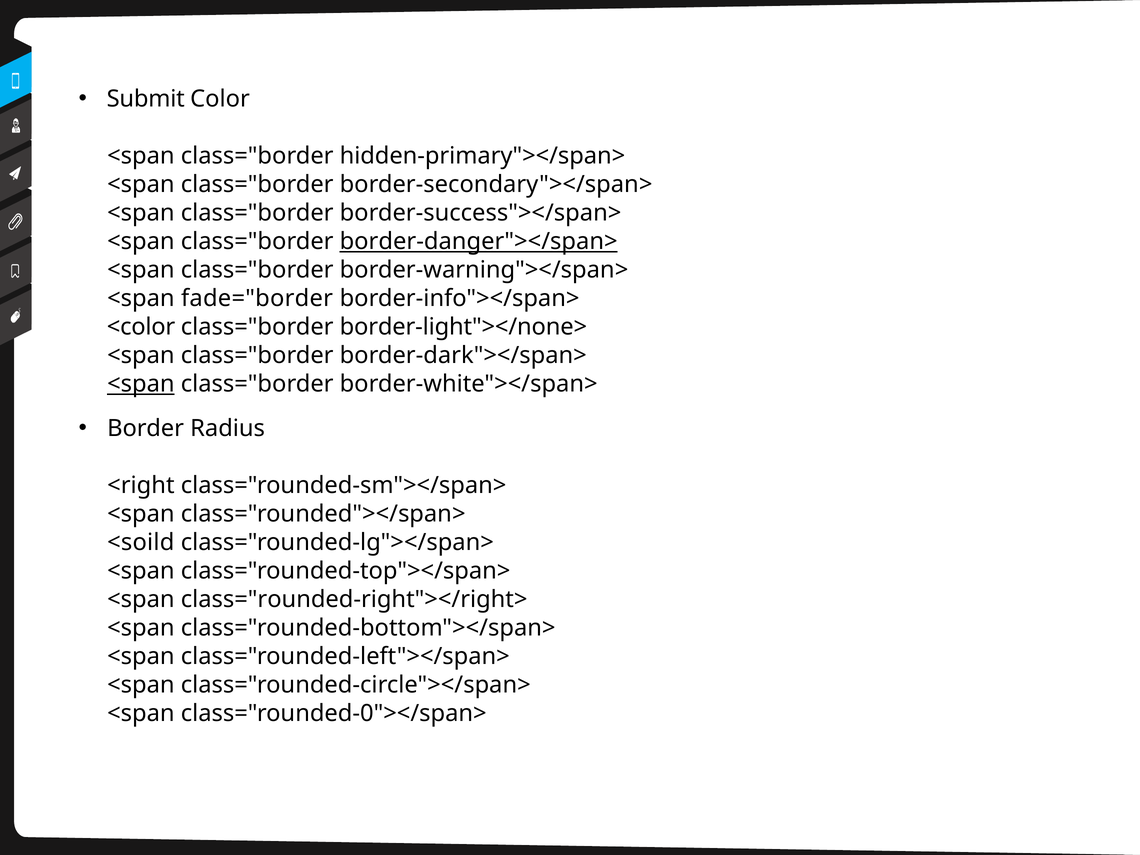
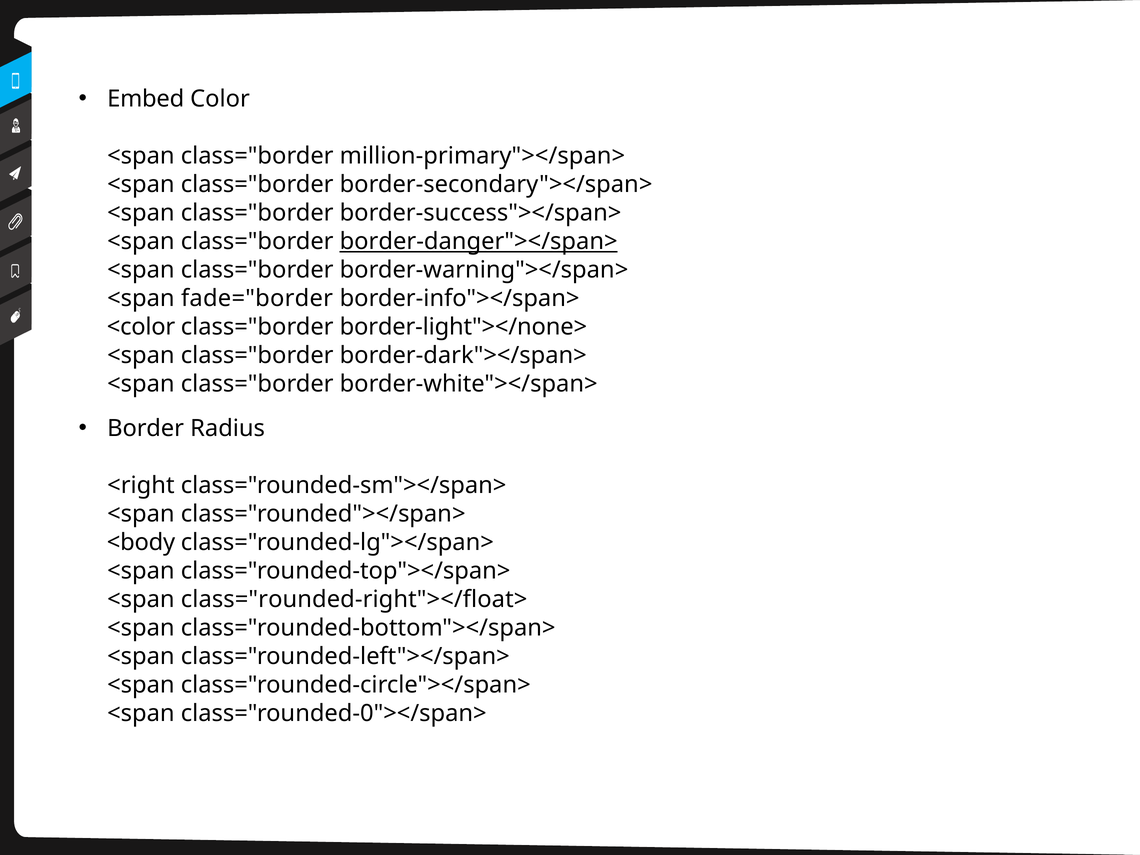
Submit: Submit -> Embed
hidden-primary"></span>: hidden-primary"></span> -> million-primary"></span>
<span at (141, 384) underline: present -> none
<soild: <soild -> <body
class="rounded-right"></right>: class="rounded-right"></right> -> class="rounded-right"></float>
